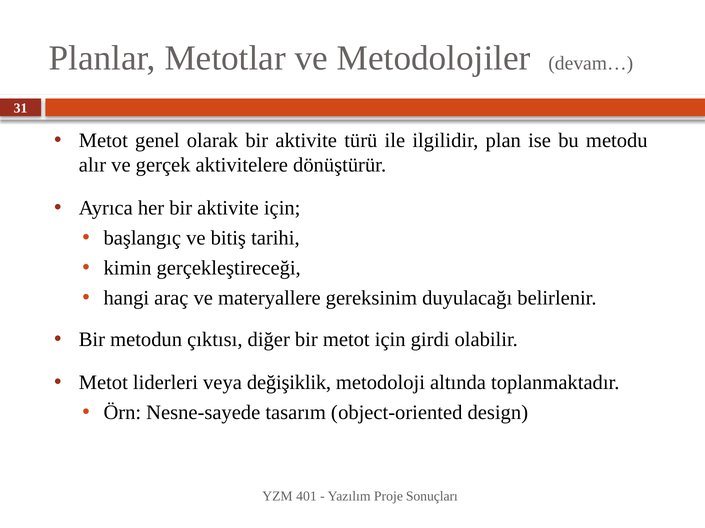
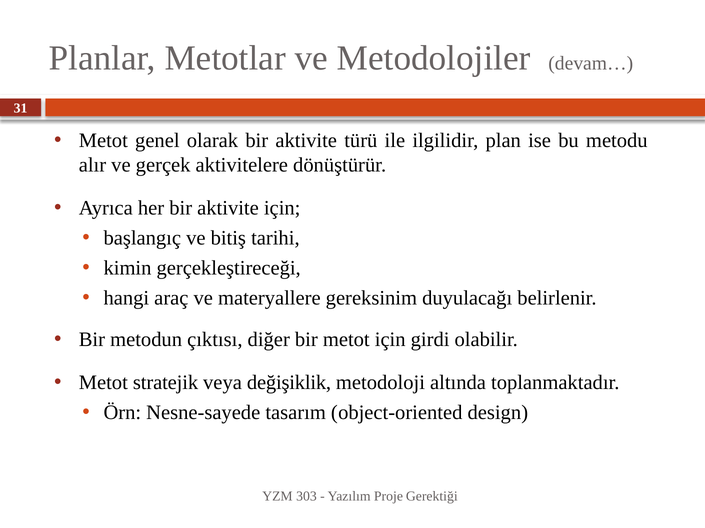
liderleri: liderleri -> stratejik
401: 401 -> 303
Sonuçları: Sonuçları -> Gerektiği
